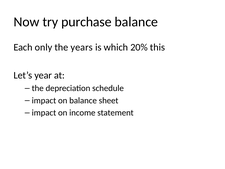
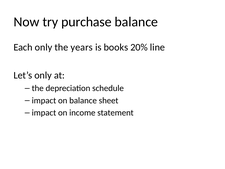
which: which -> books
this: this -> line
Let’s year: year -> only
